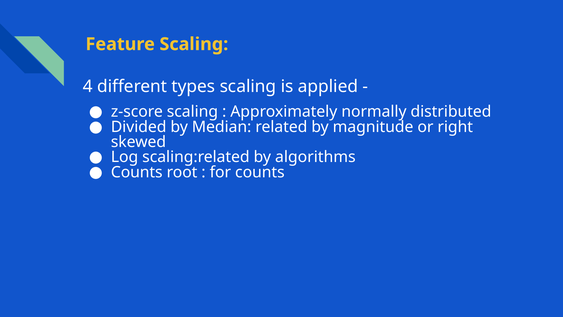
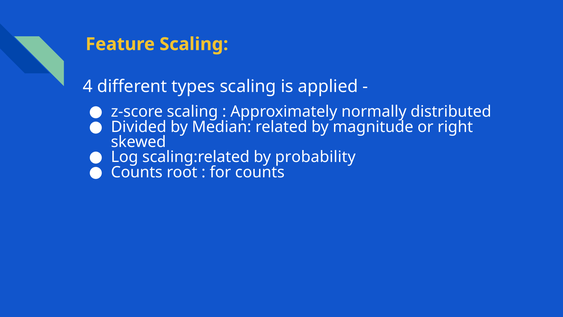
algorithms: algorithms -> probability
